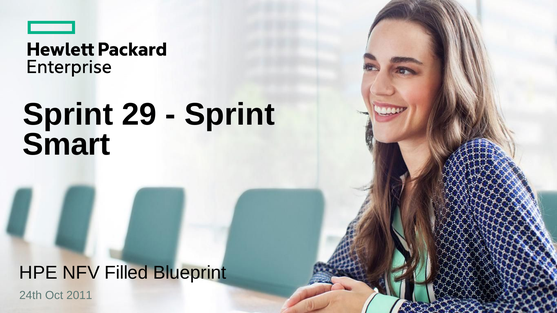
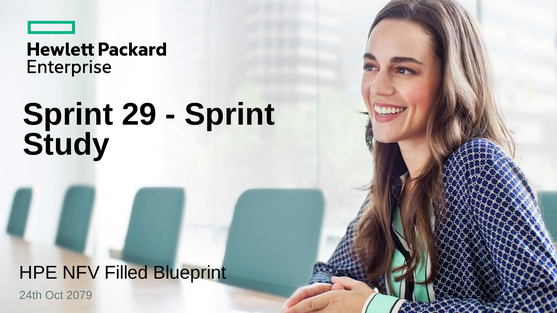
Smart: Smart -> Study
2011: 2011 -> 2079
